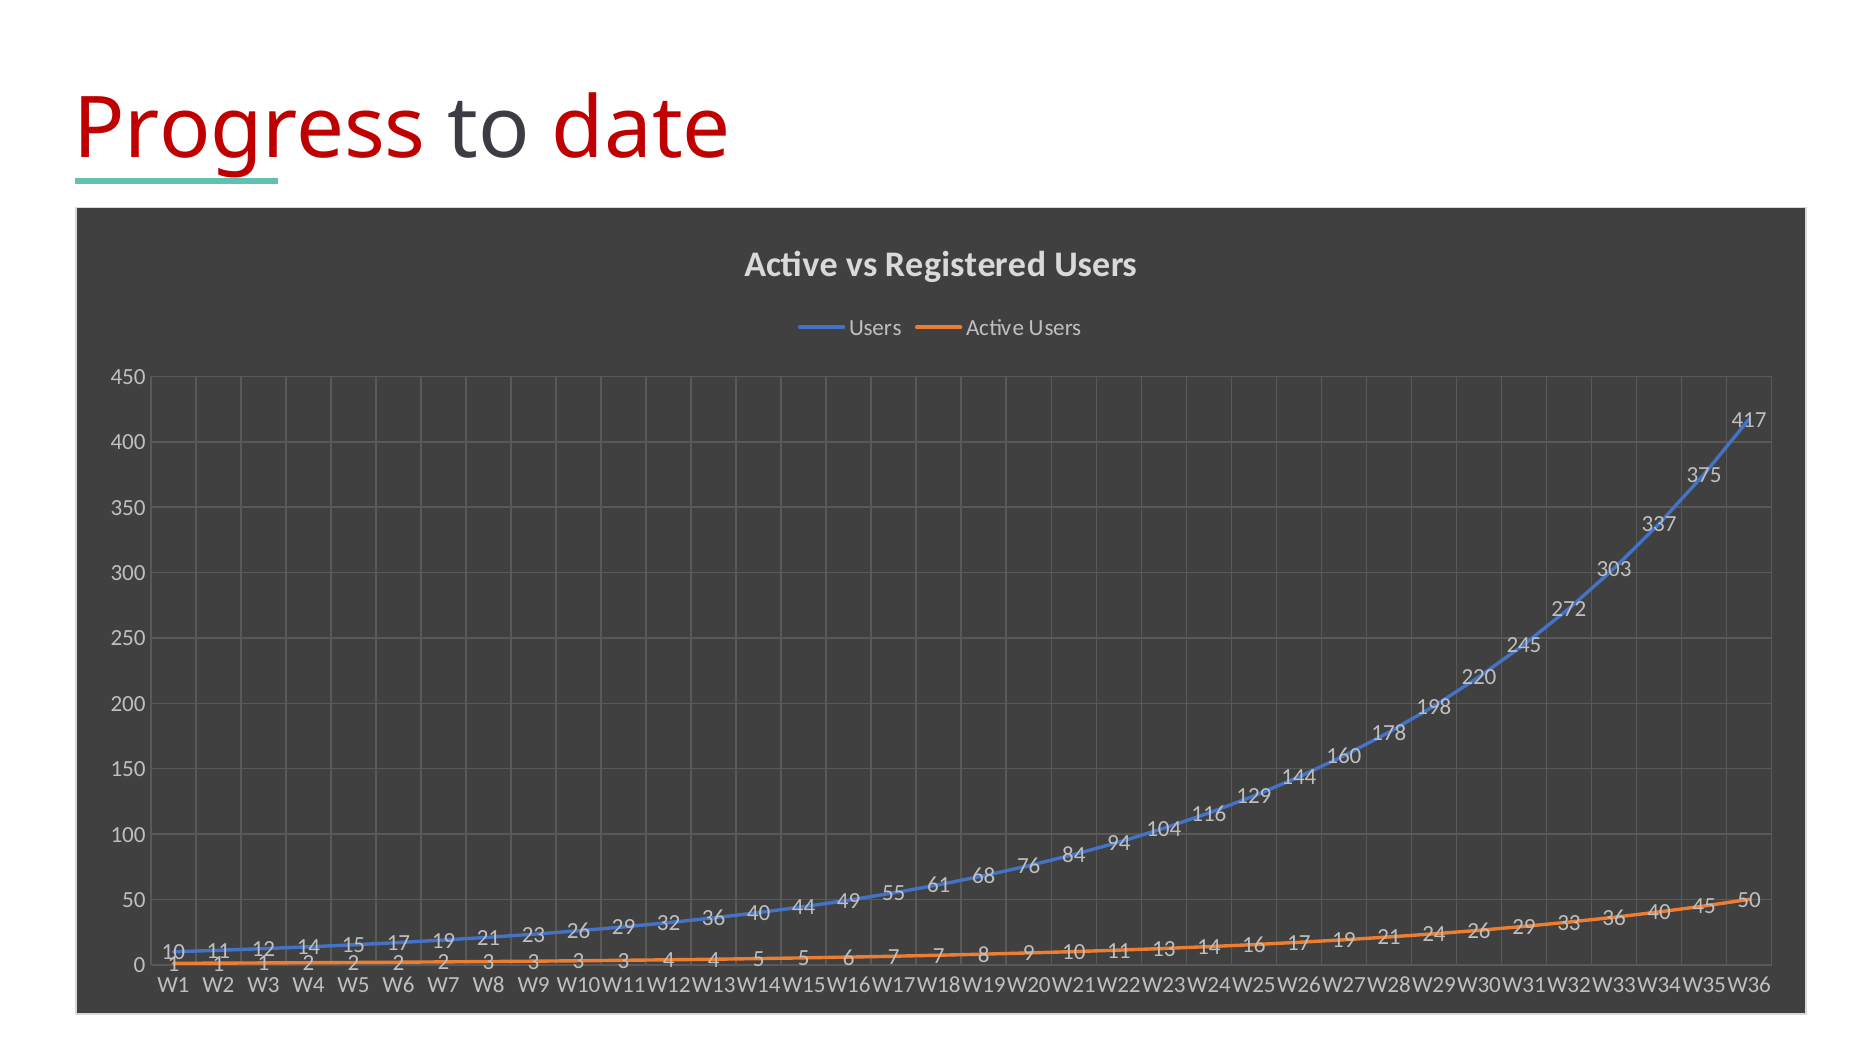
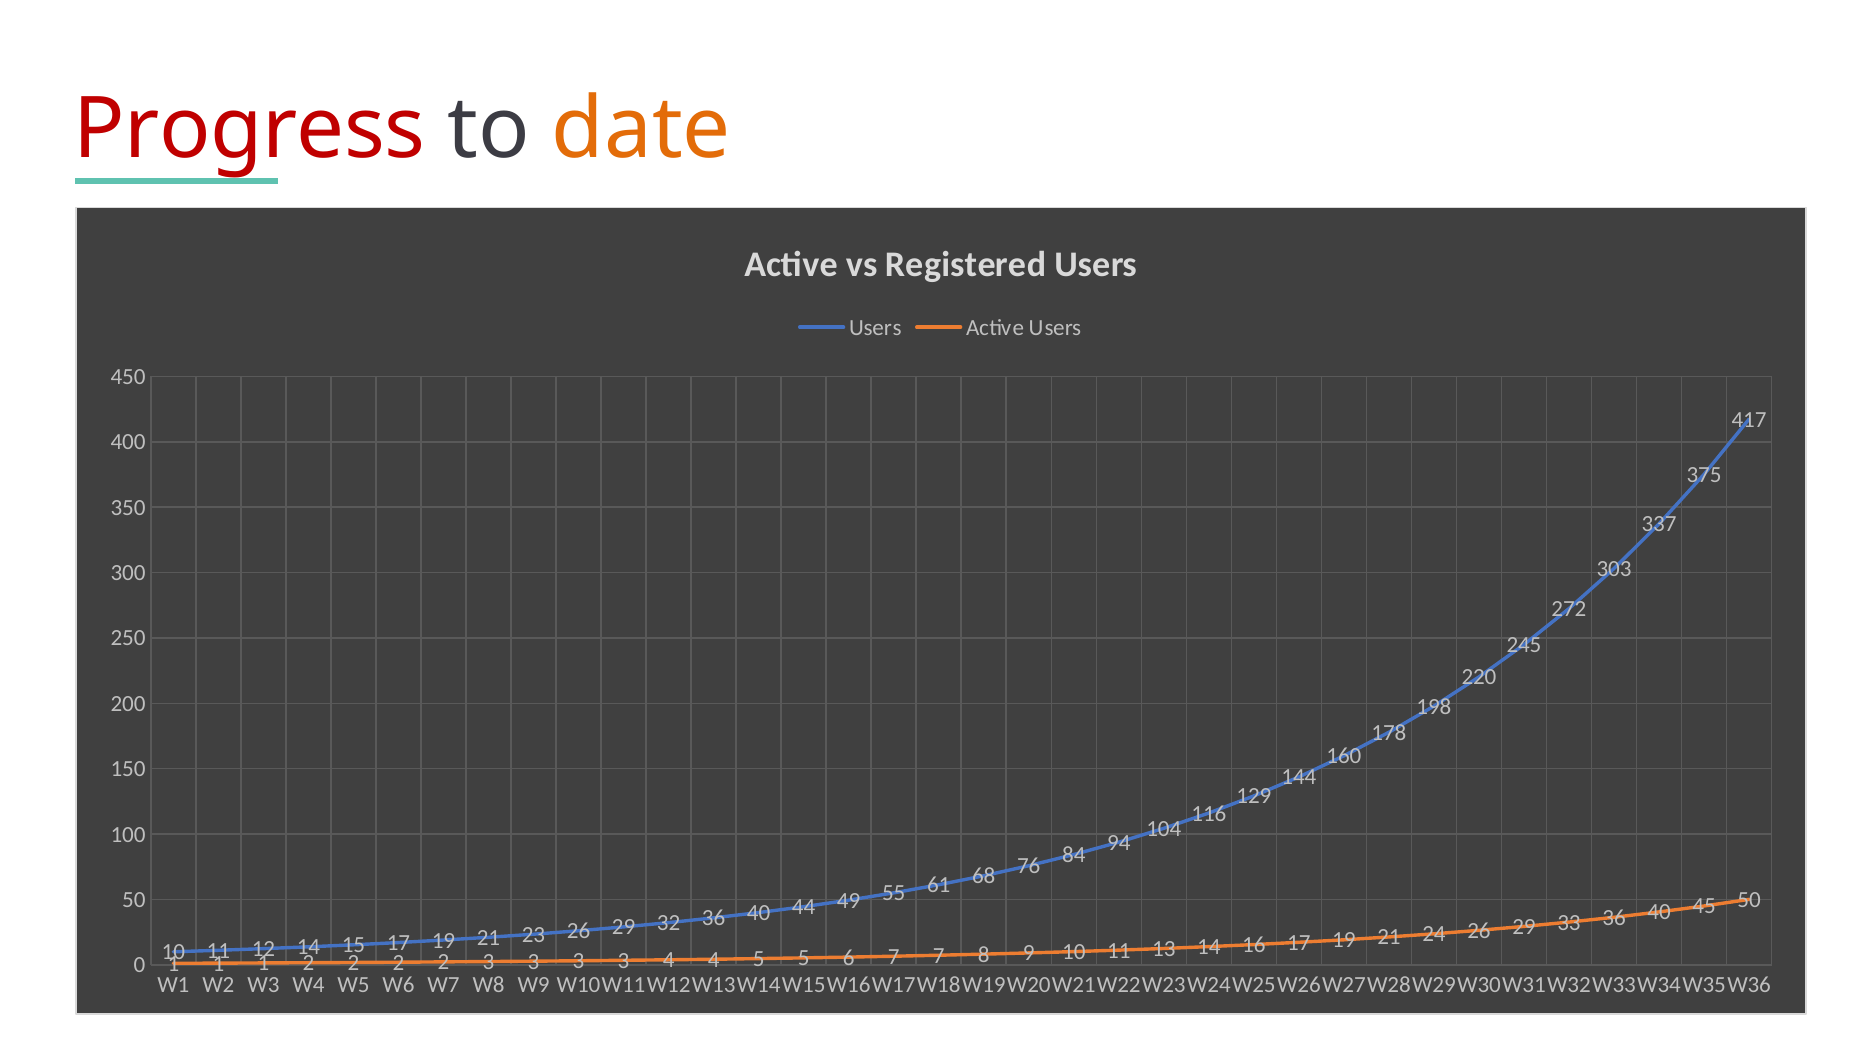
date colour: red -> orange
